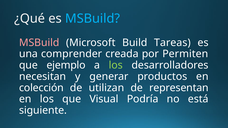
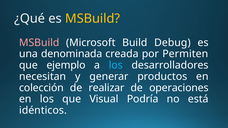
MSBuild at (93, 19) colour: light blue -> yellow
Tareas: Tareas -> Debug
comprender: comprender -> denominada
los at (116, 65) colour: light green -> light blue
utilizan: utilizan -> realizar
representan: representan -> operaciones
siguiente: siguiente -> idénticos
